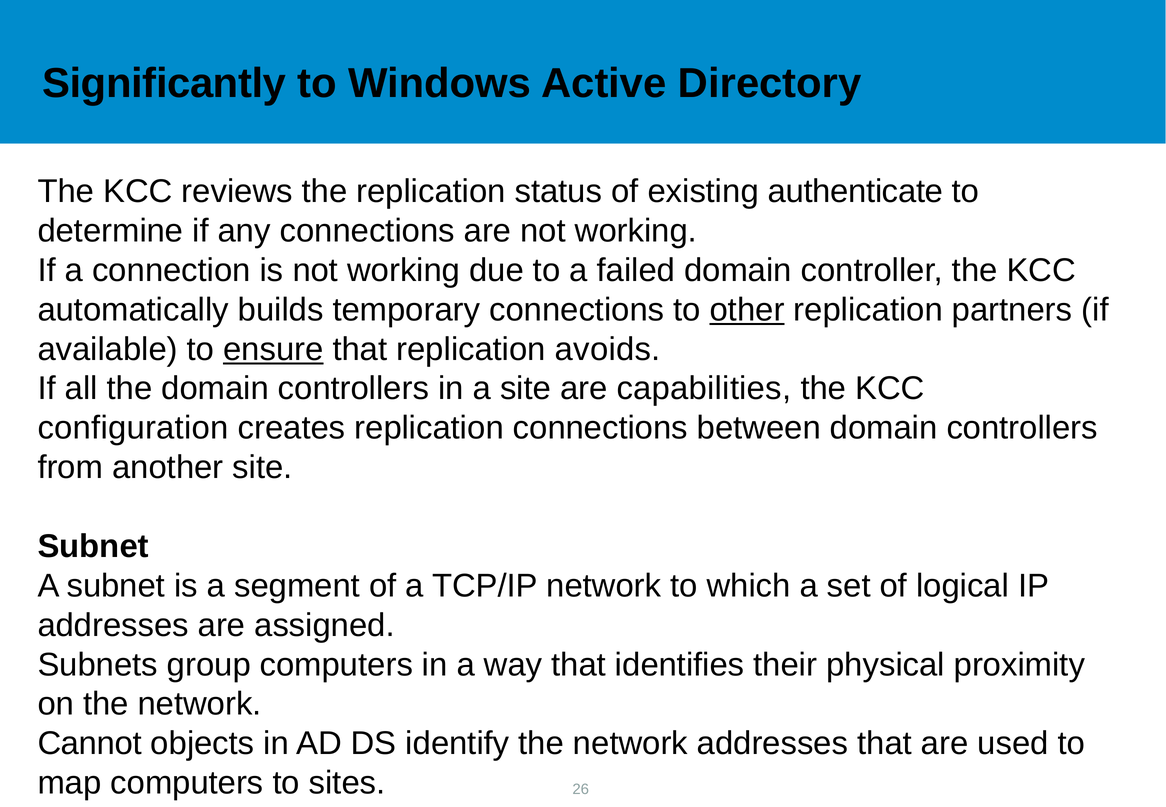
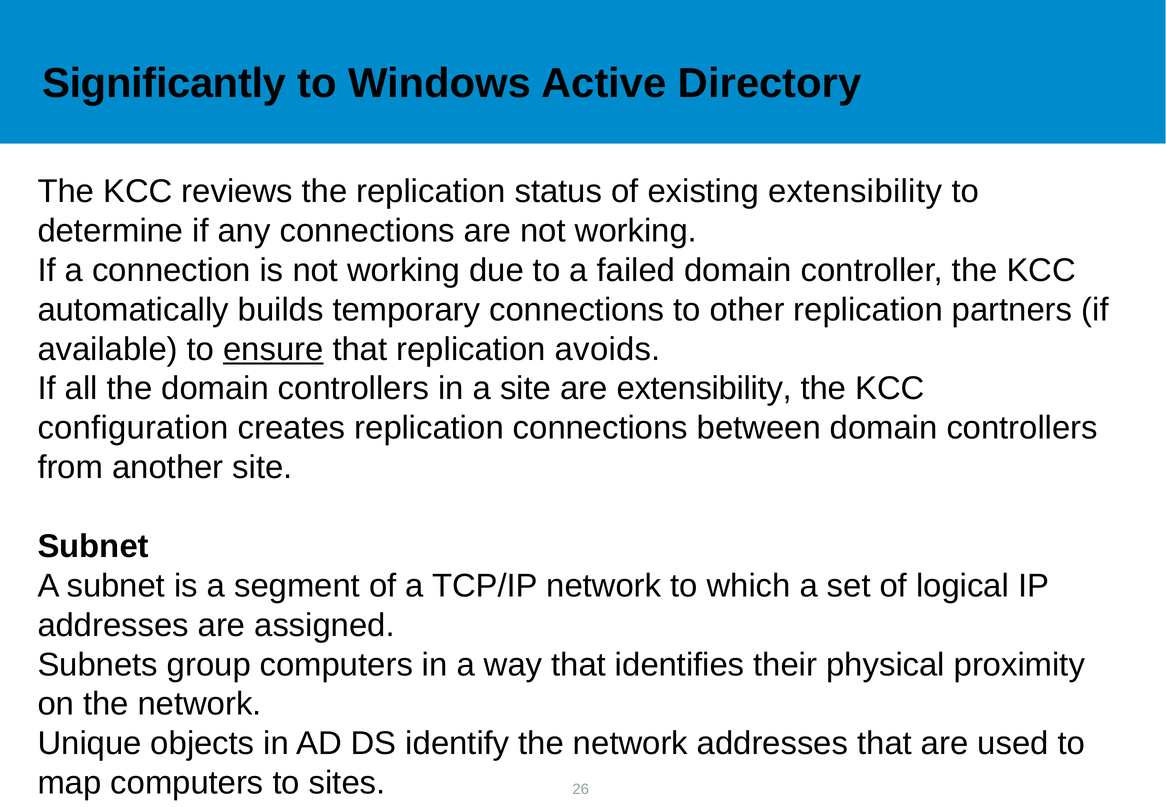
existing authenticate: authenticate -> extensibility
other underline: present -> none
are capabilities: capabilities -> extensibility
Cannot: Cannot -> Unique
